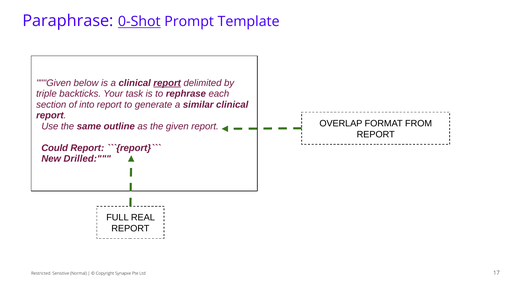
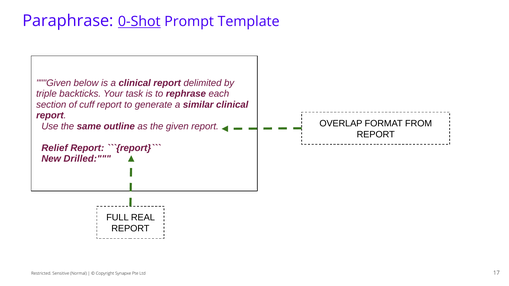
report at (167, 83) underline: present -> none
into: into -> cuff
Could: Could -> Relief
